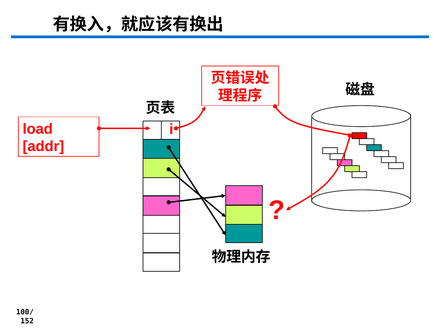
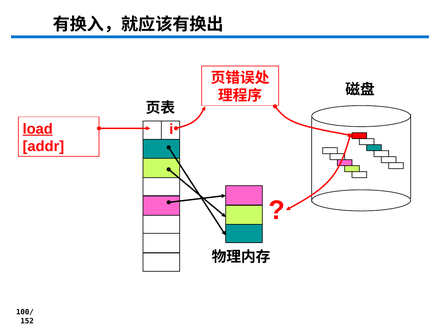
load underline: none -> present
